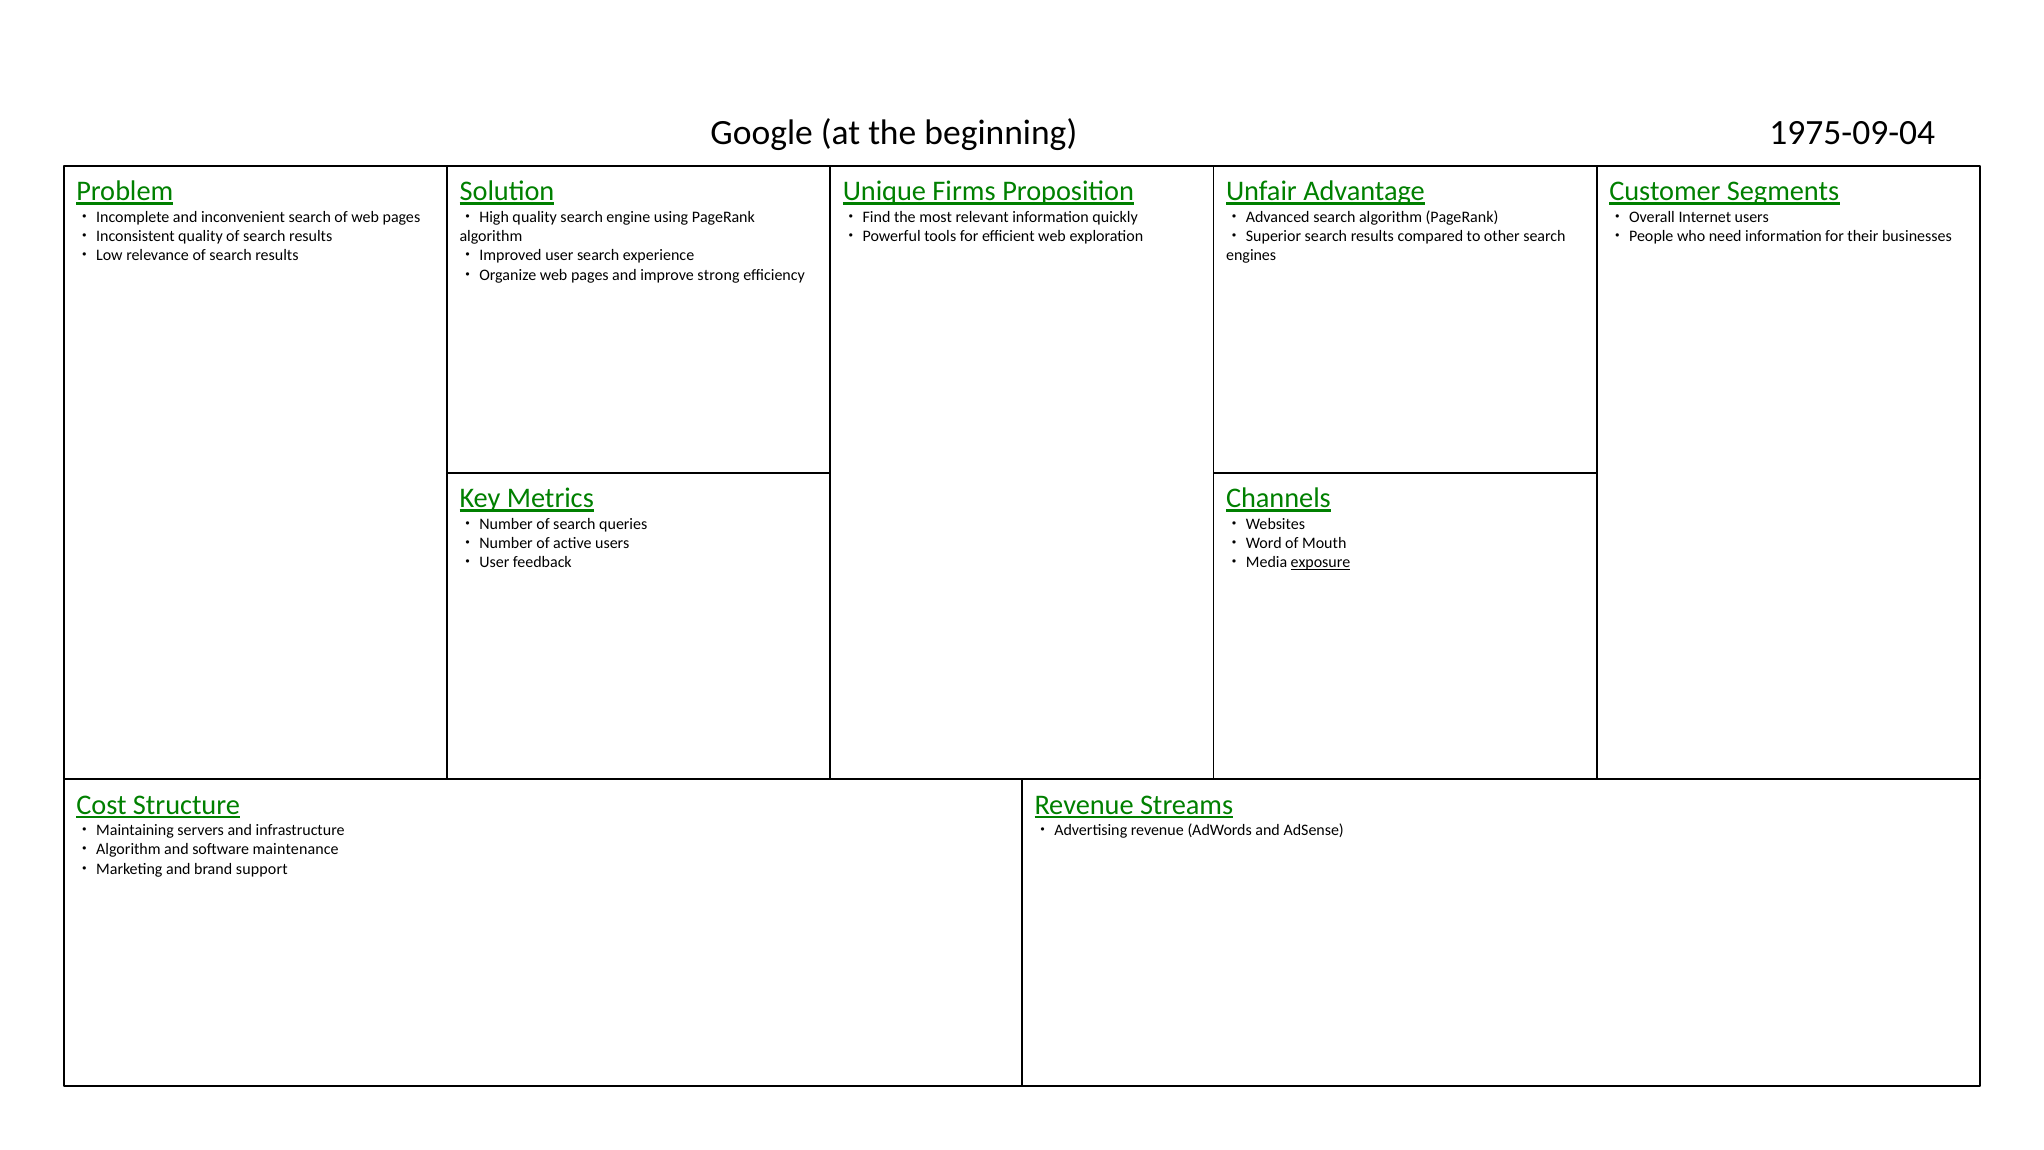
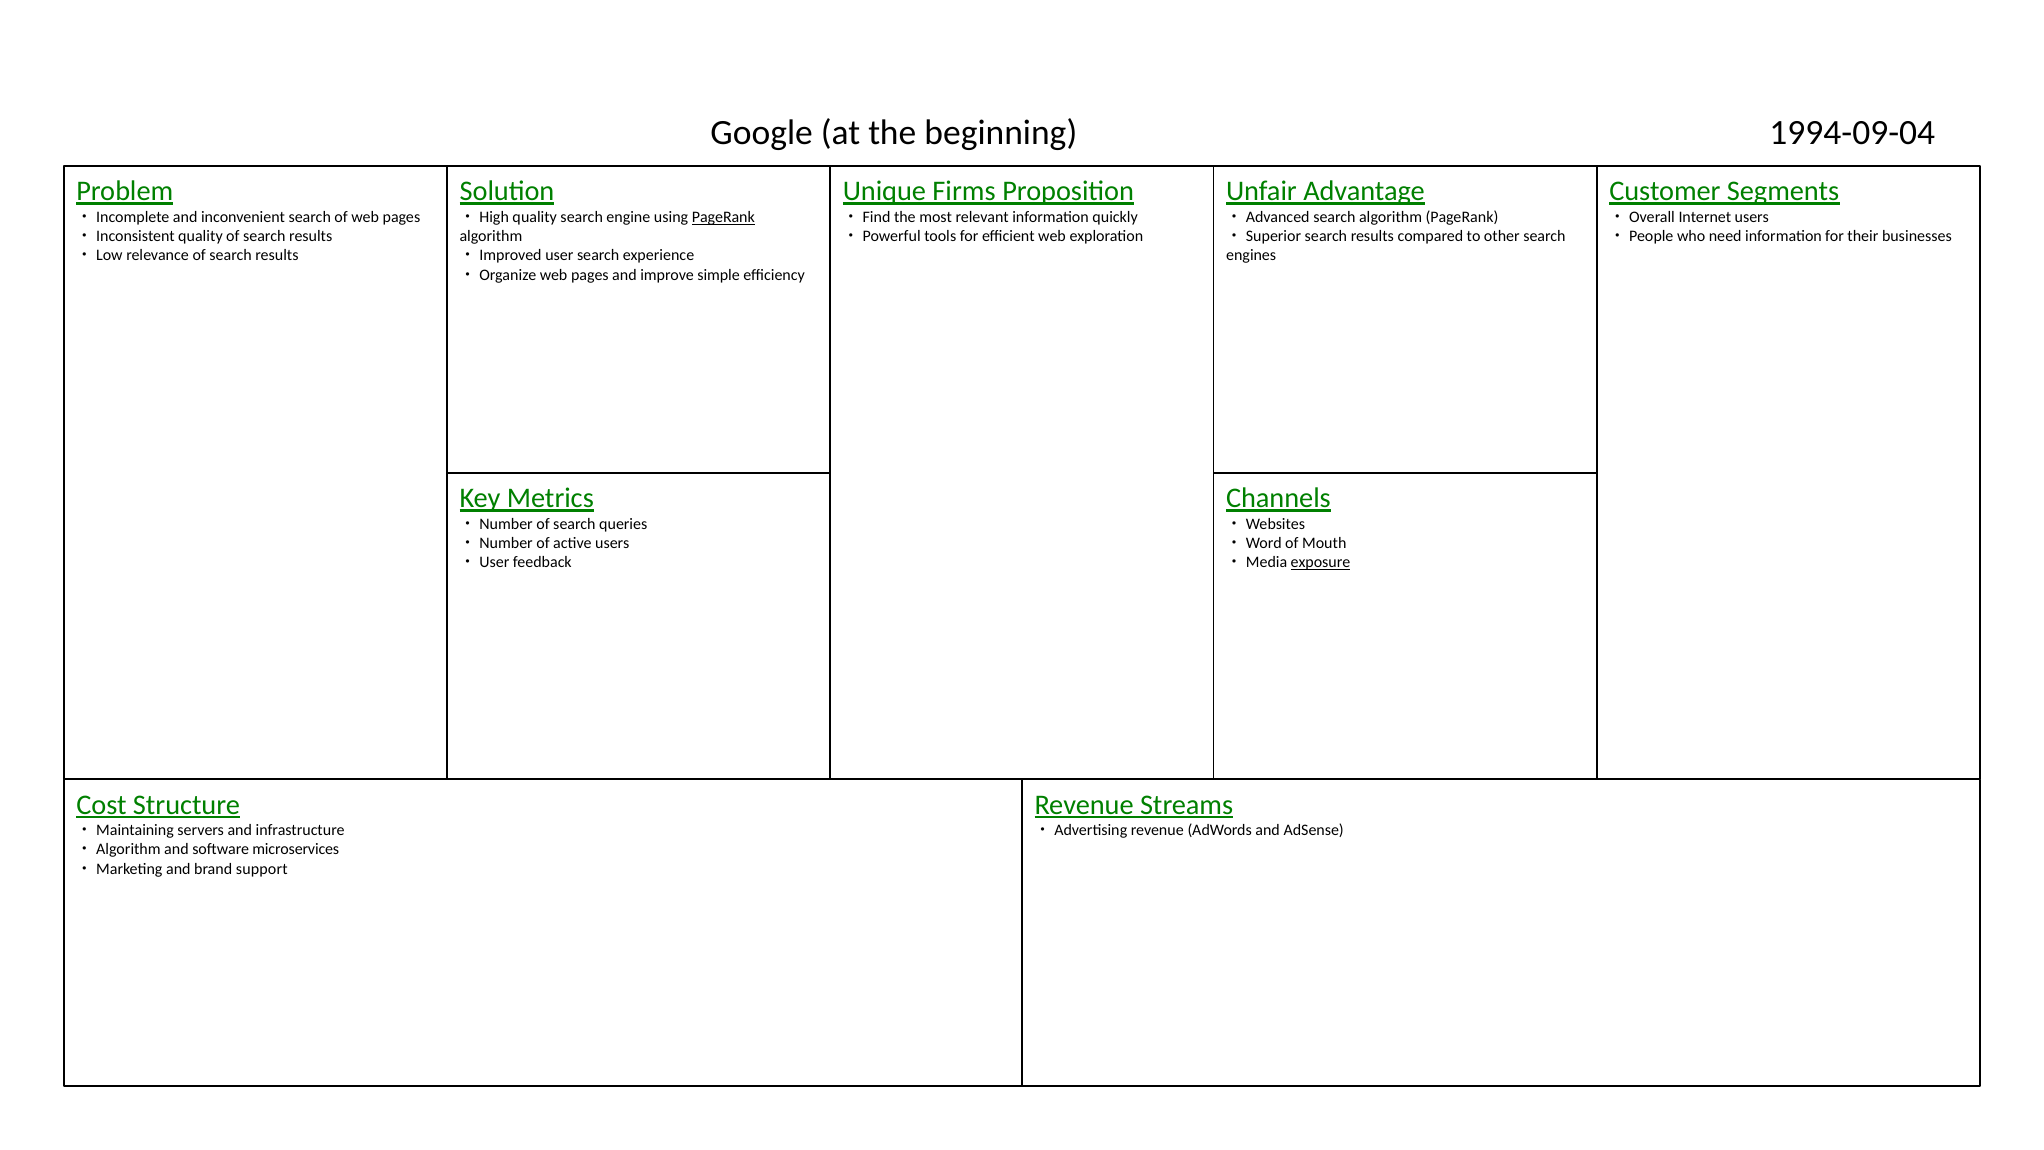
1975-09-04: 1975-09-04 -> 1994-09-04
PageRank at (723, 217) underline: none -> present
strong: strong -> simple
maintenance: maintenance -> microservices
